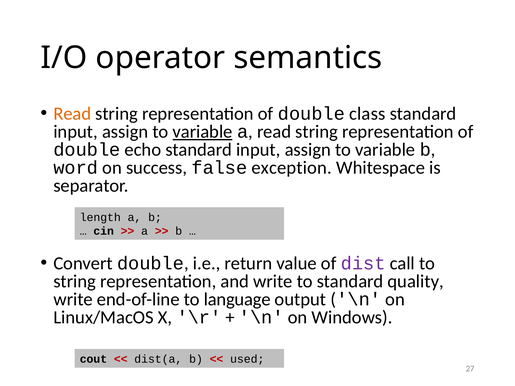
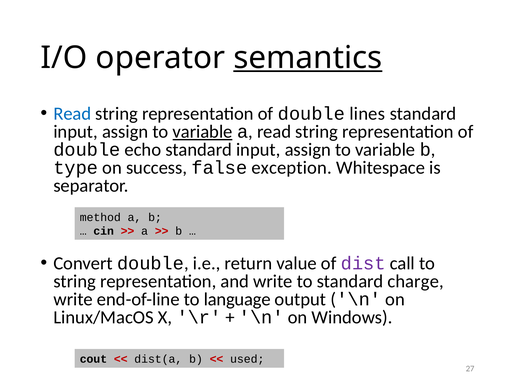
semantics underline: none -> present
Read at (72, 114) colour: orange -> blue
class: class -> lines
word: word -> type
length: length -> method
quality: quality -> charge
